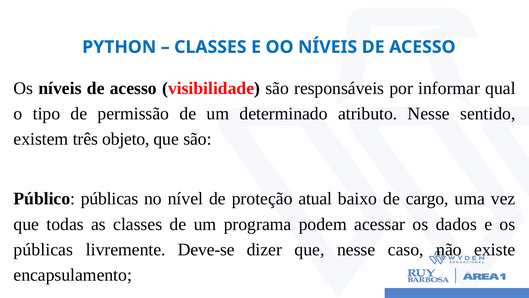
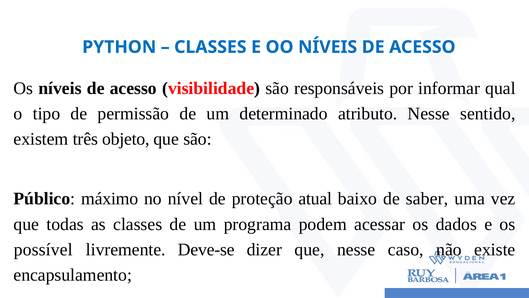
Público públicas: públicas -> máximo
cargo: cargo -> saber
públicas at (43, 249): públicas -> possível
